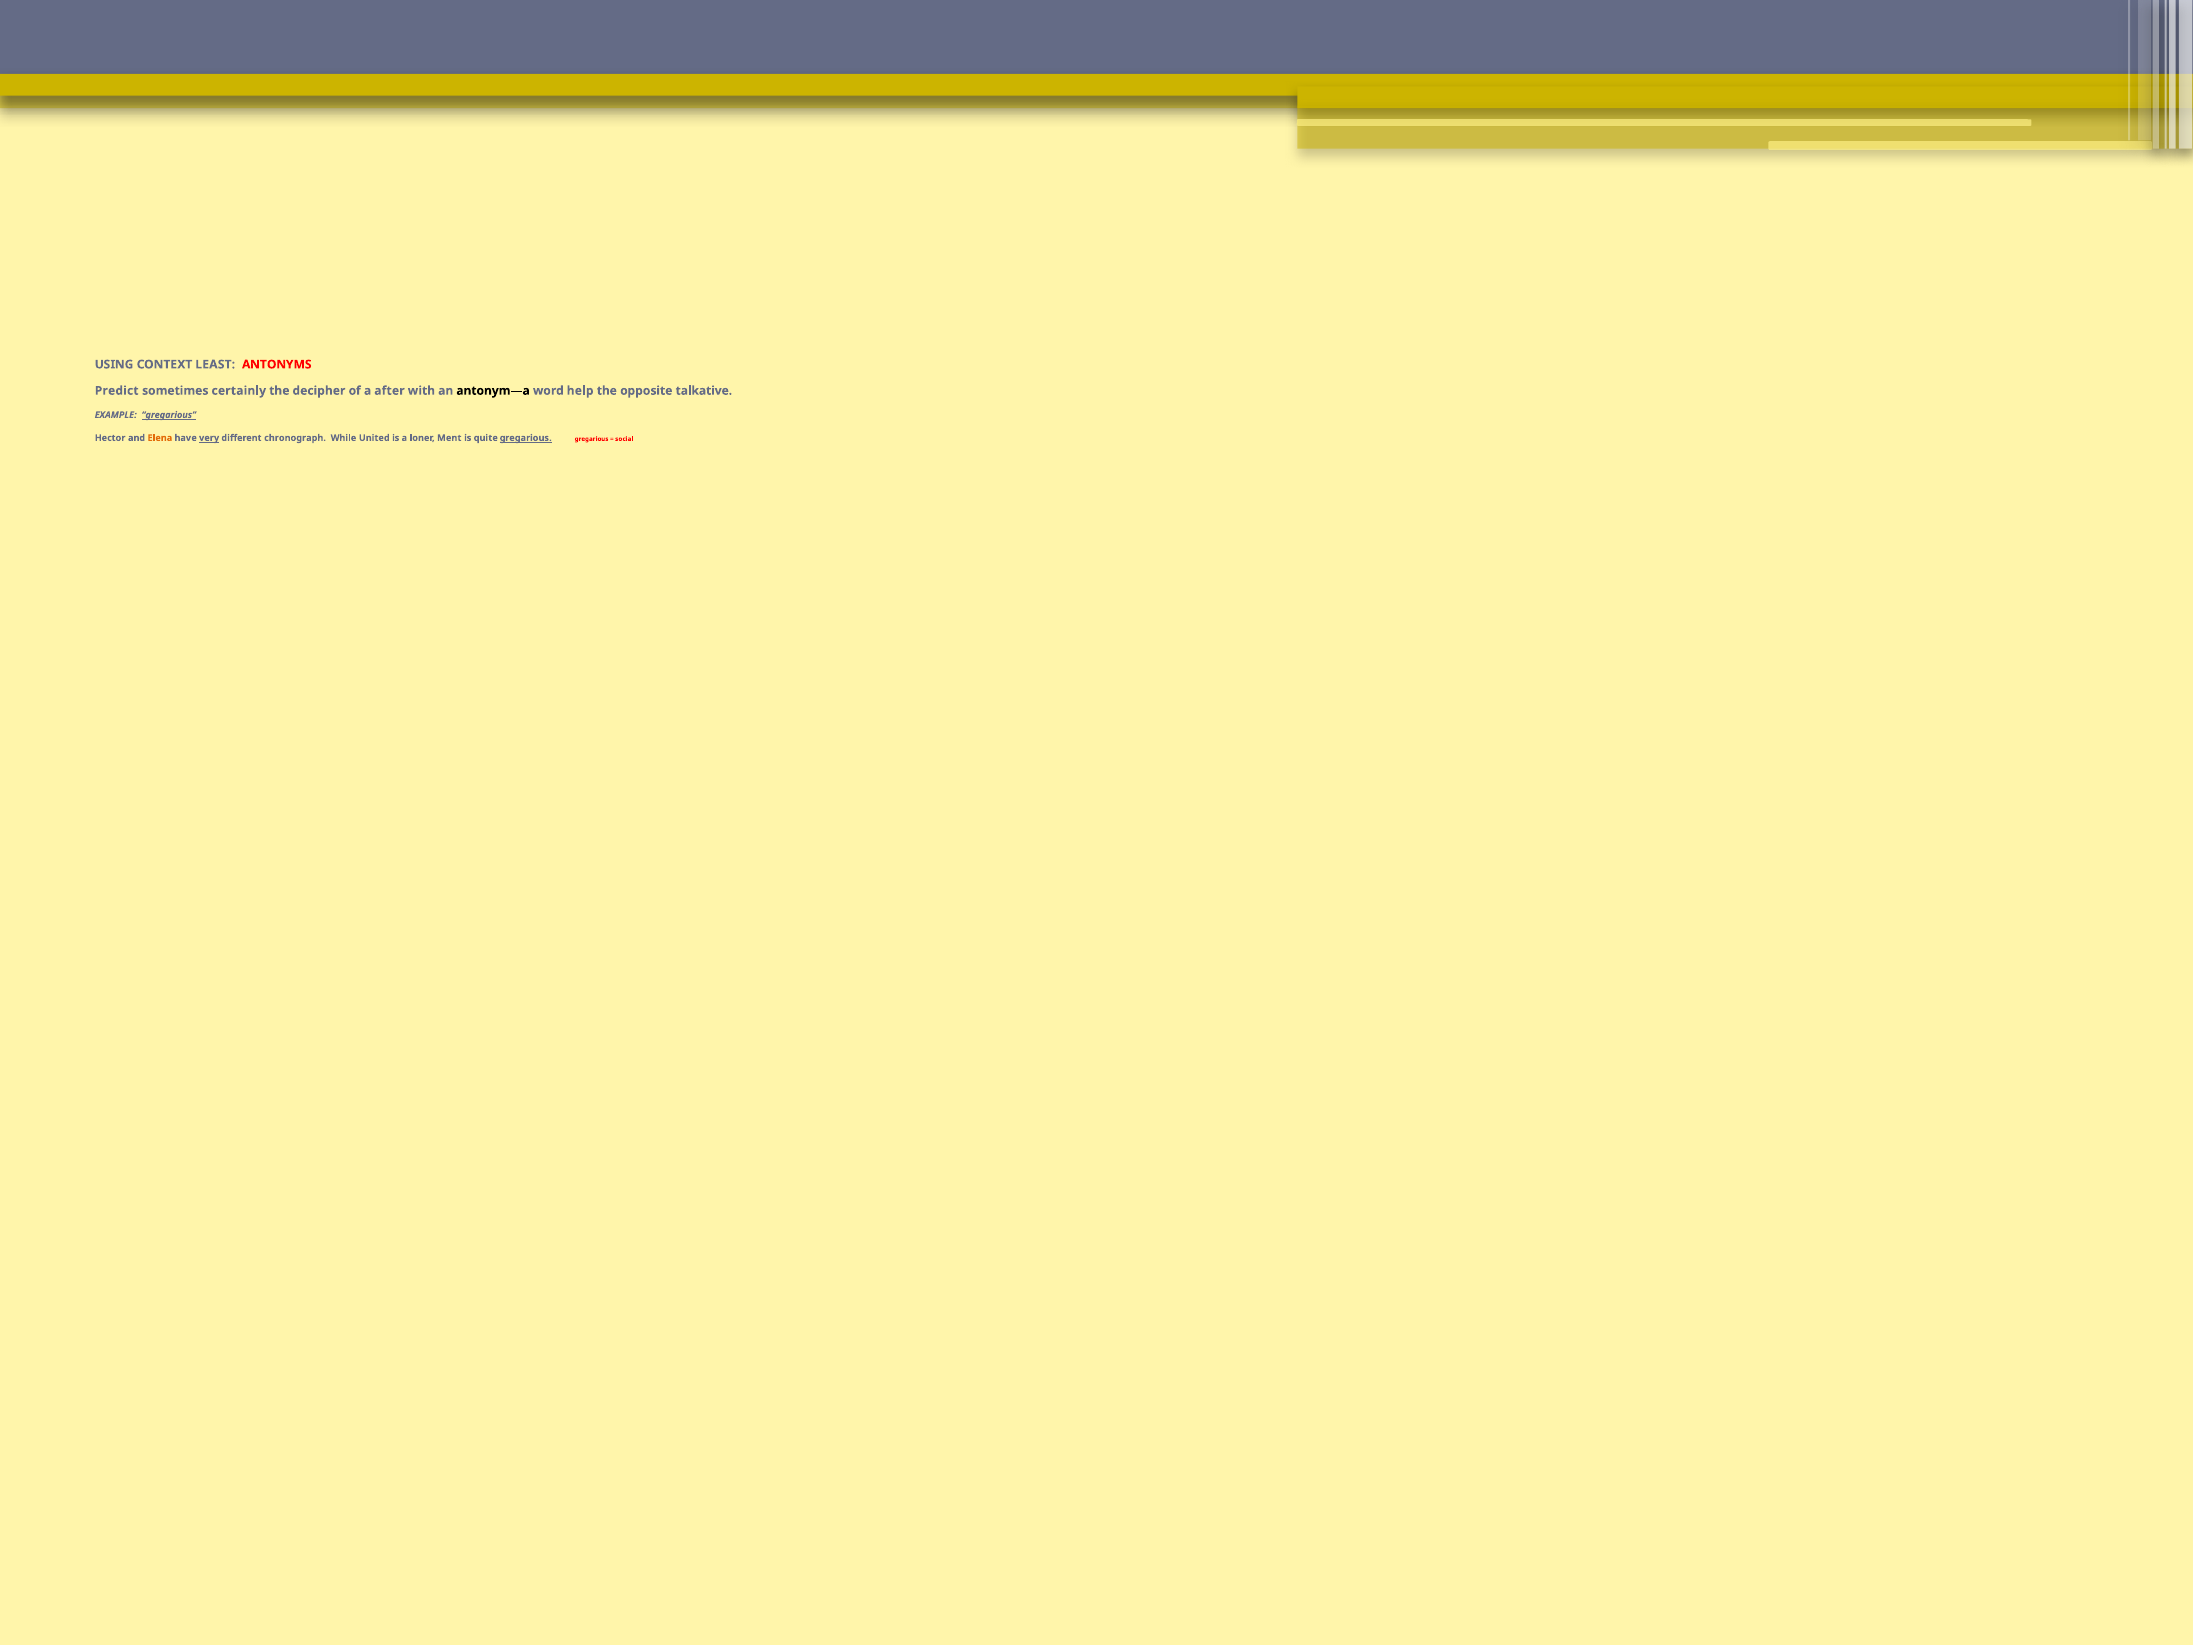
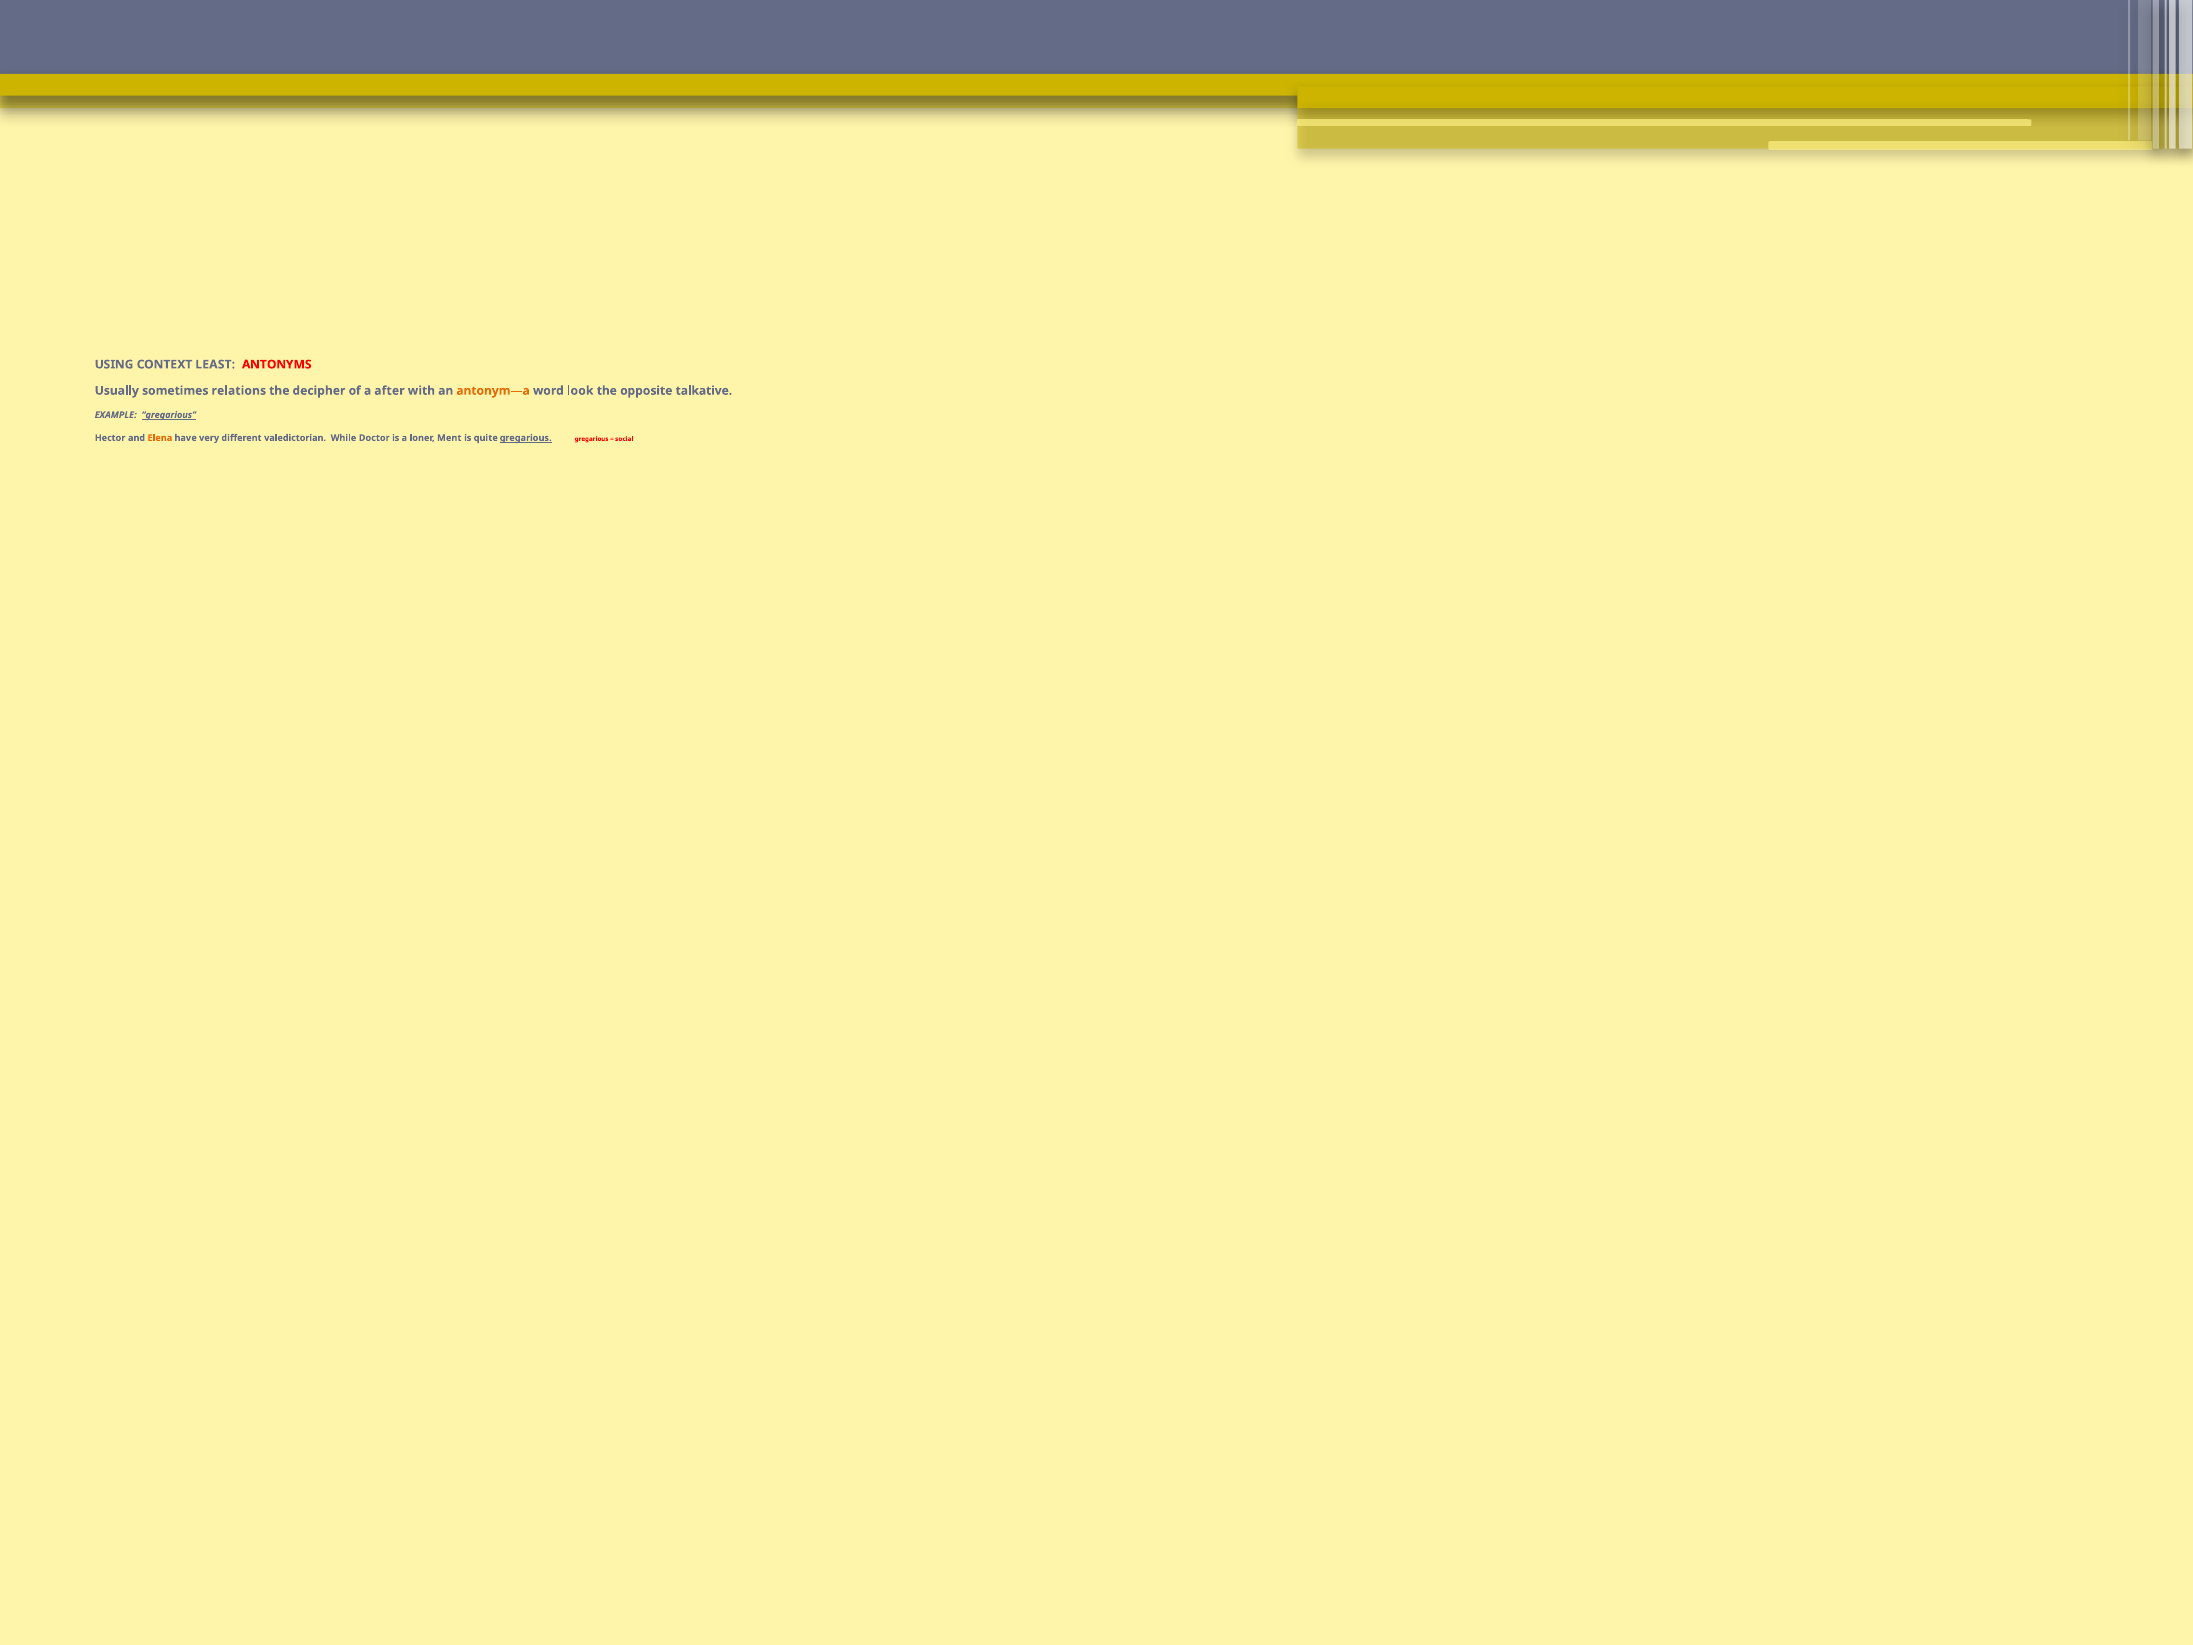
Predict: Predict -> Usually
certainly: certainly -> relations
antonym—a colour: black -> orange
help: help -> look
very underline: present -> none
chronograph: chronograph -> valedictorian
United: United -> Doctor
